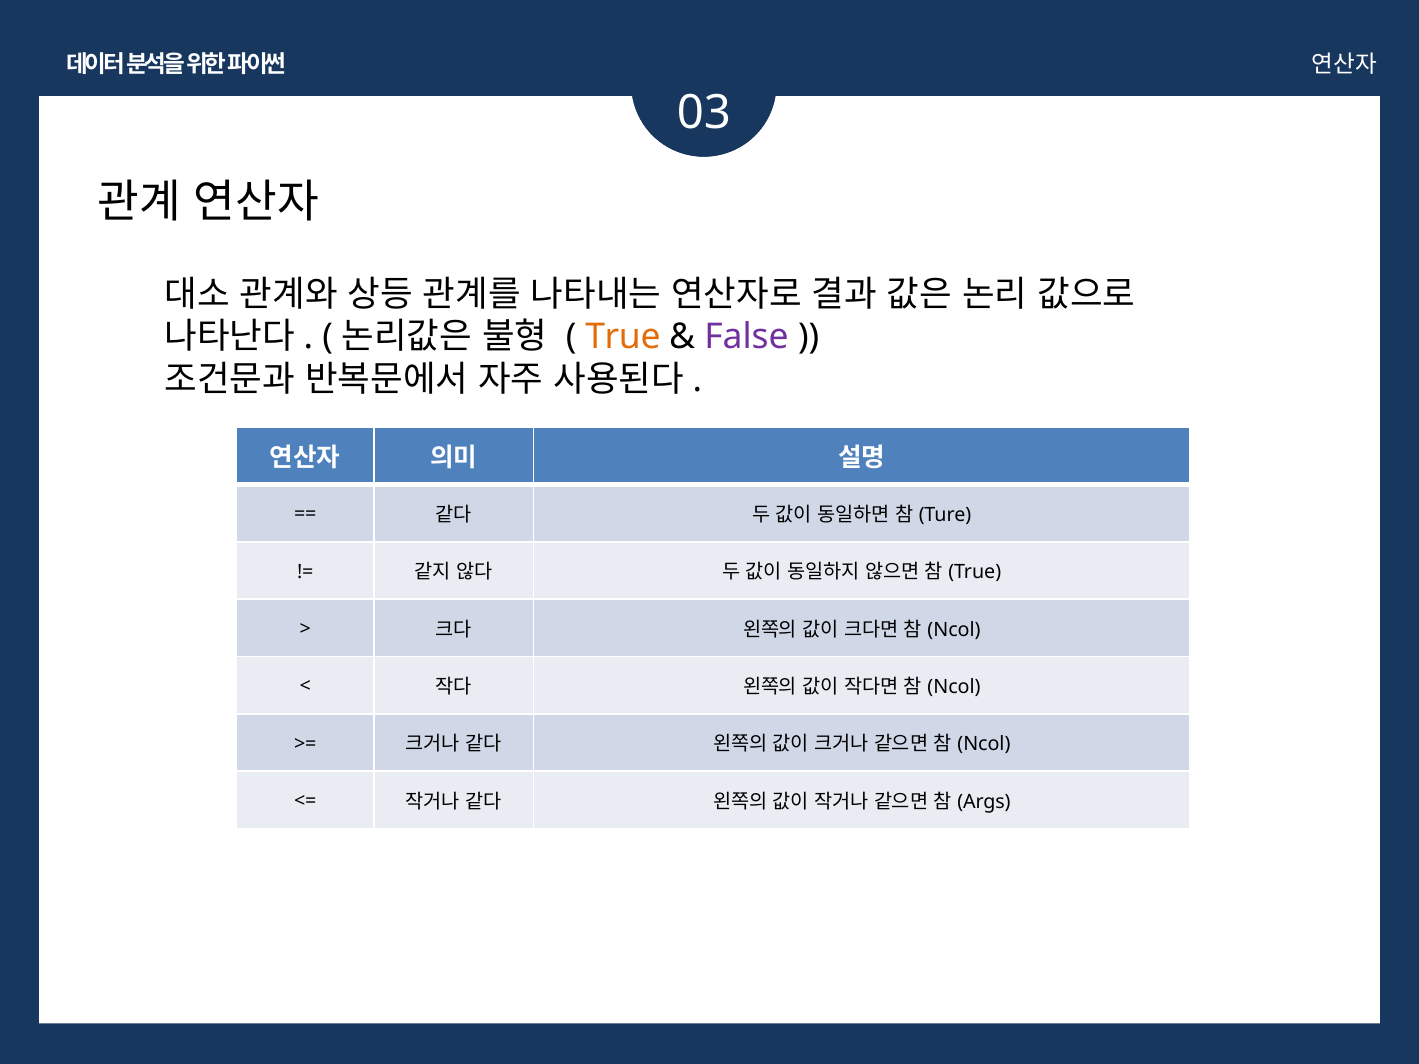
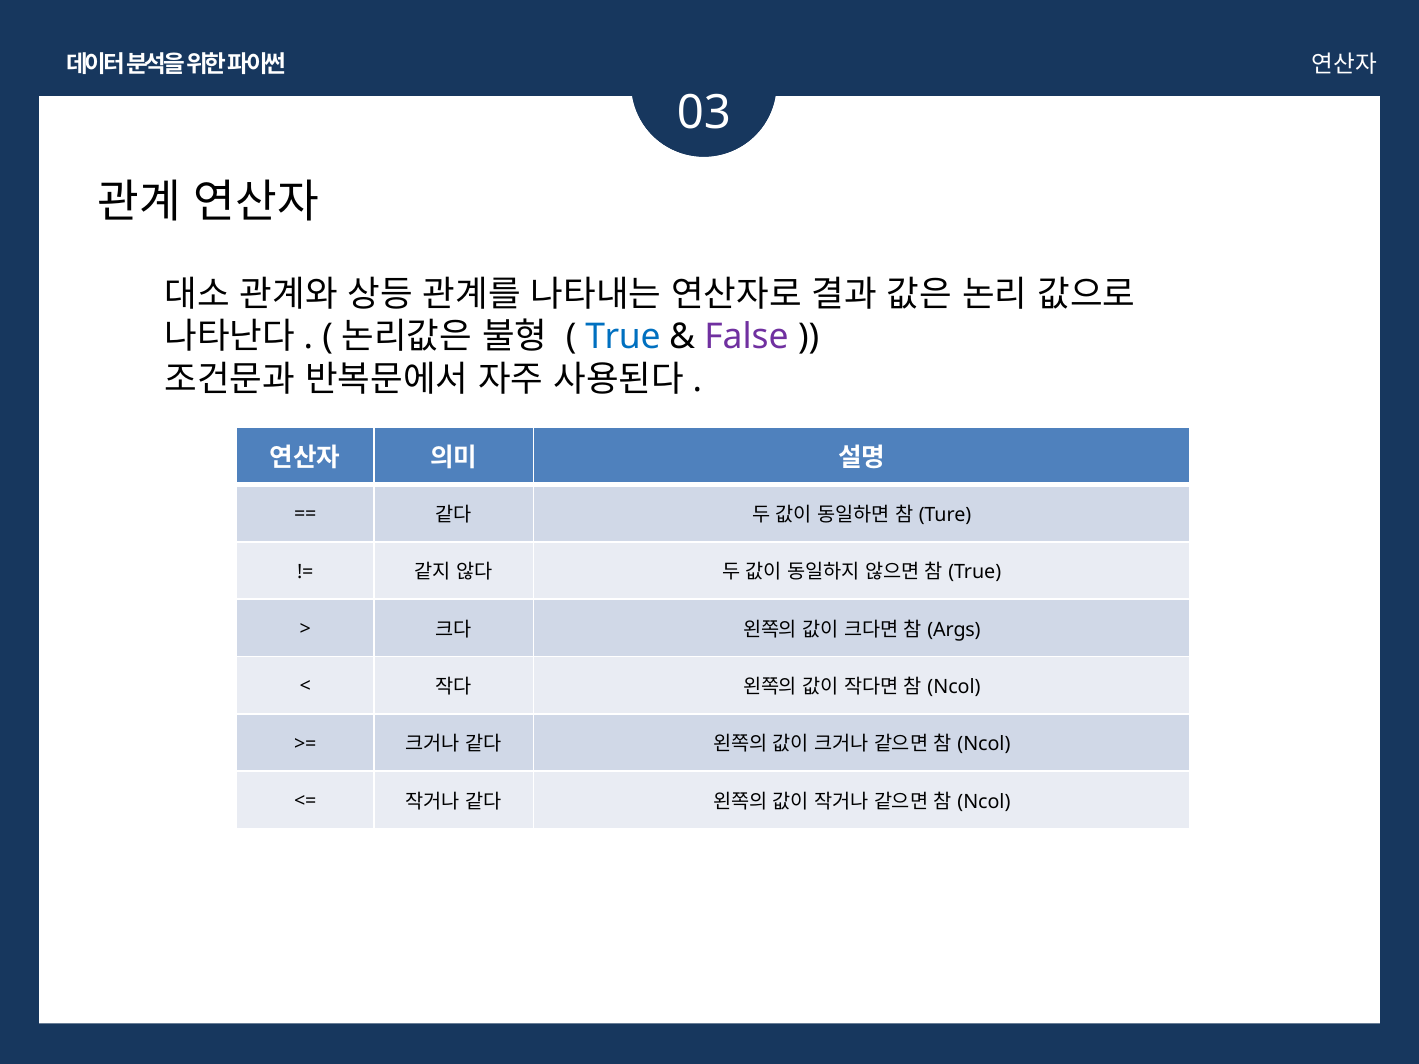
True at (623, 337) colour: orange -> blue
Ncol at (954, 630): Ncol -> Args
Args at (984, 802): Args -> Ncol
